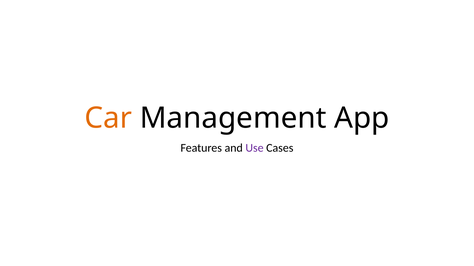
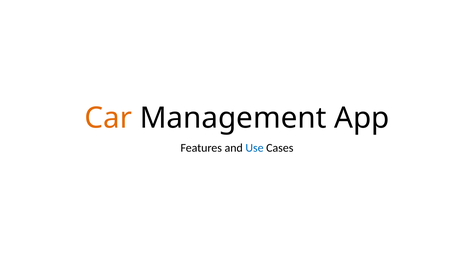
Use colour: purple -> blue
